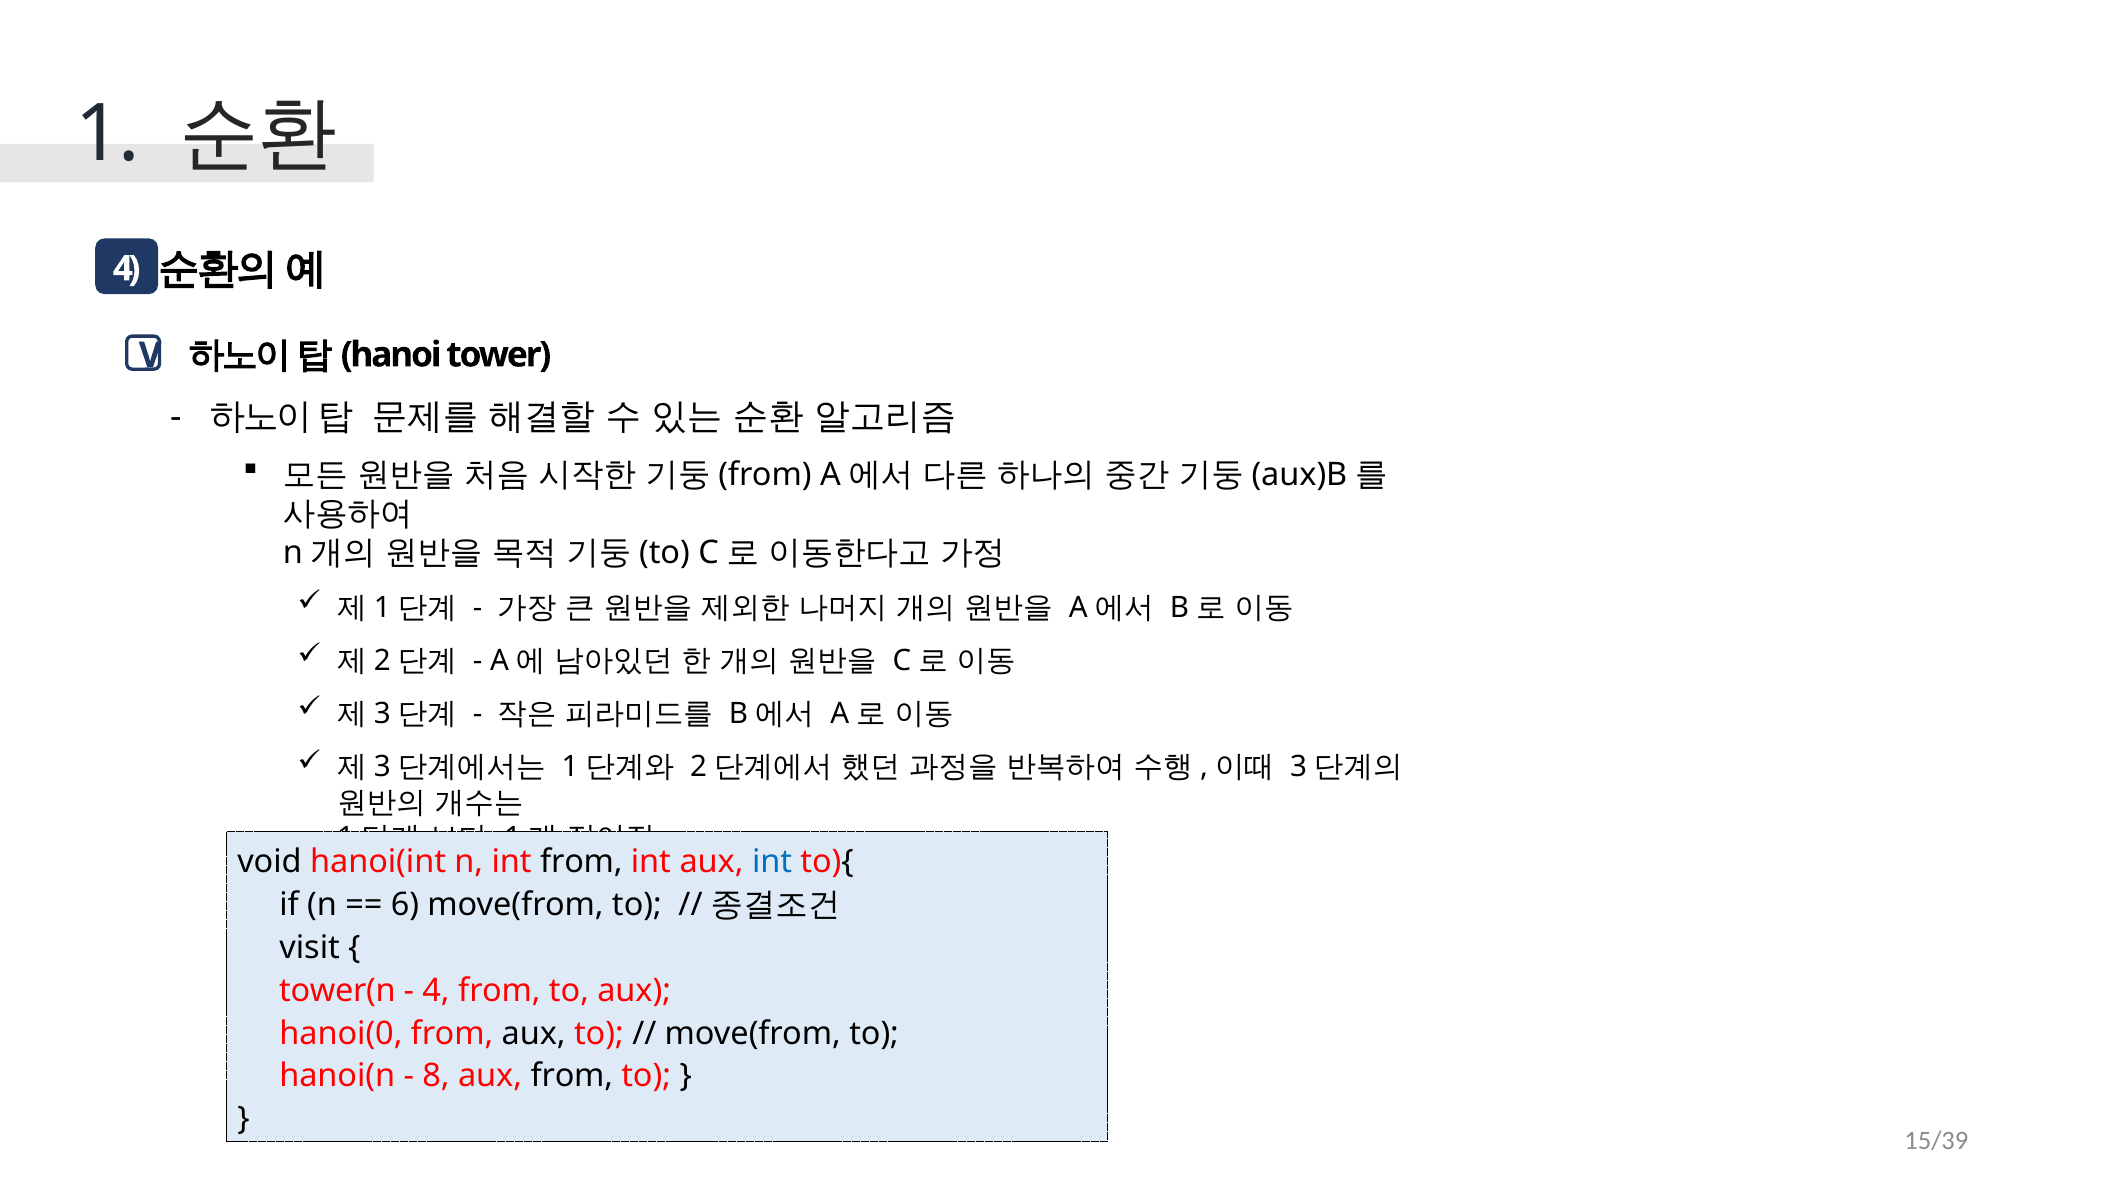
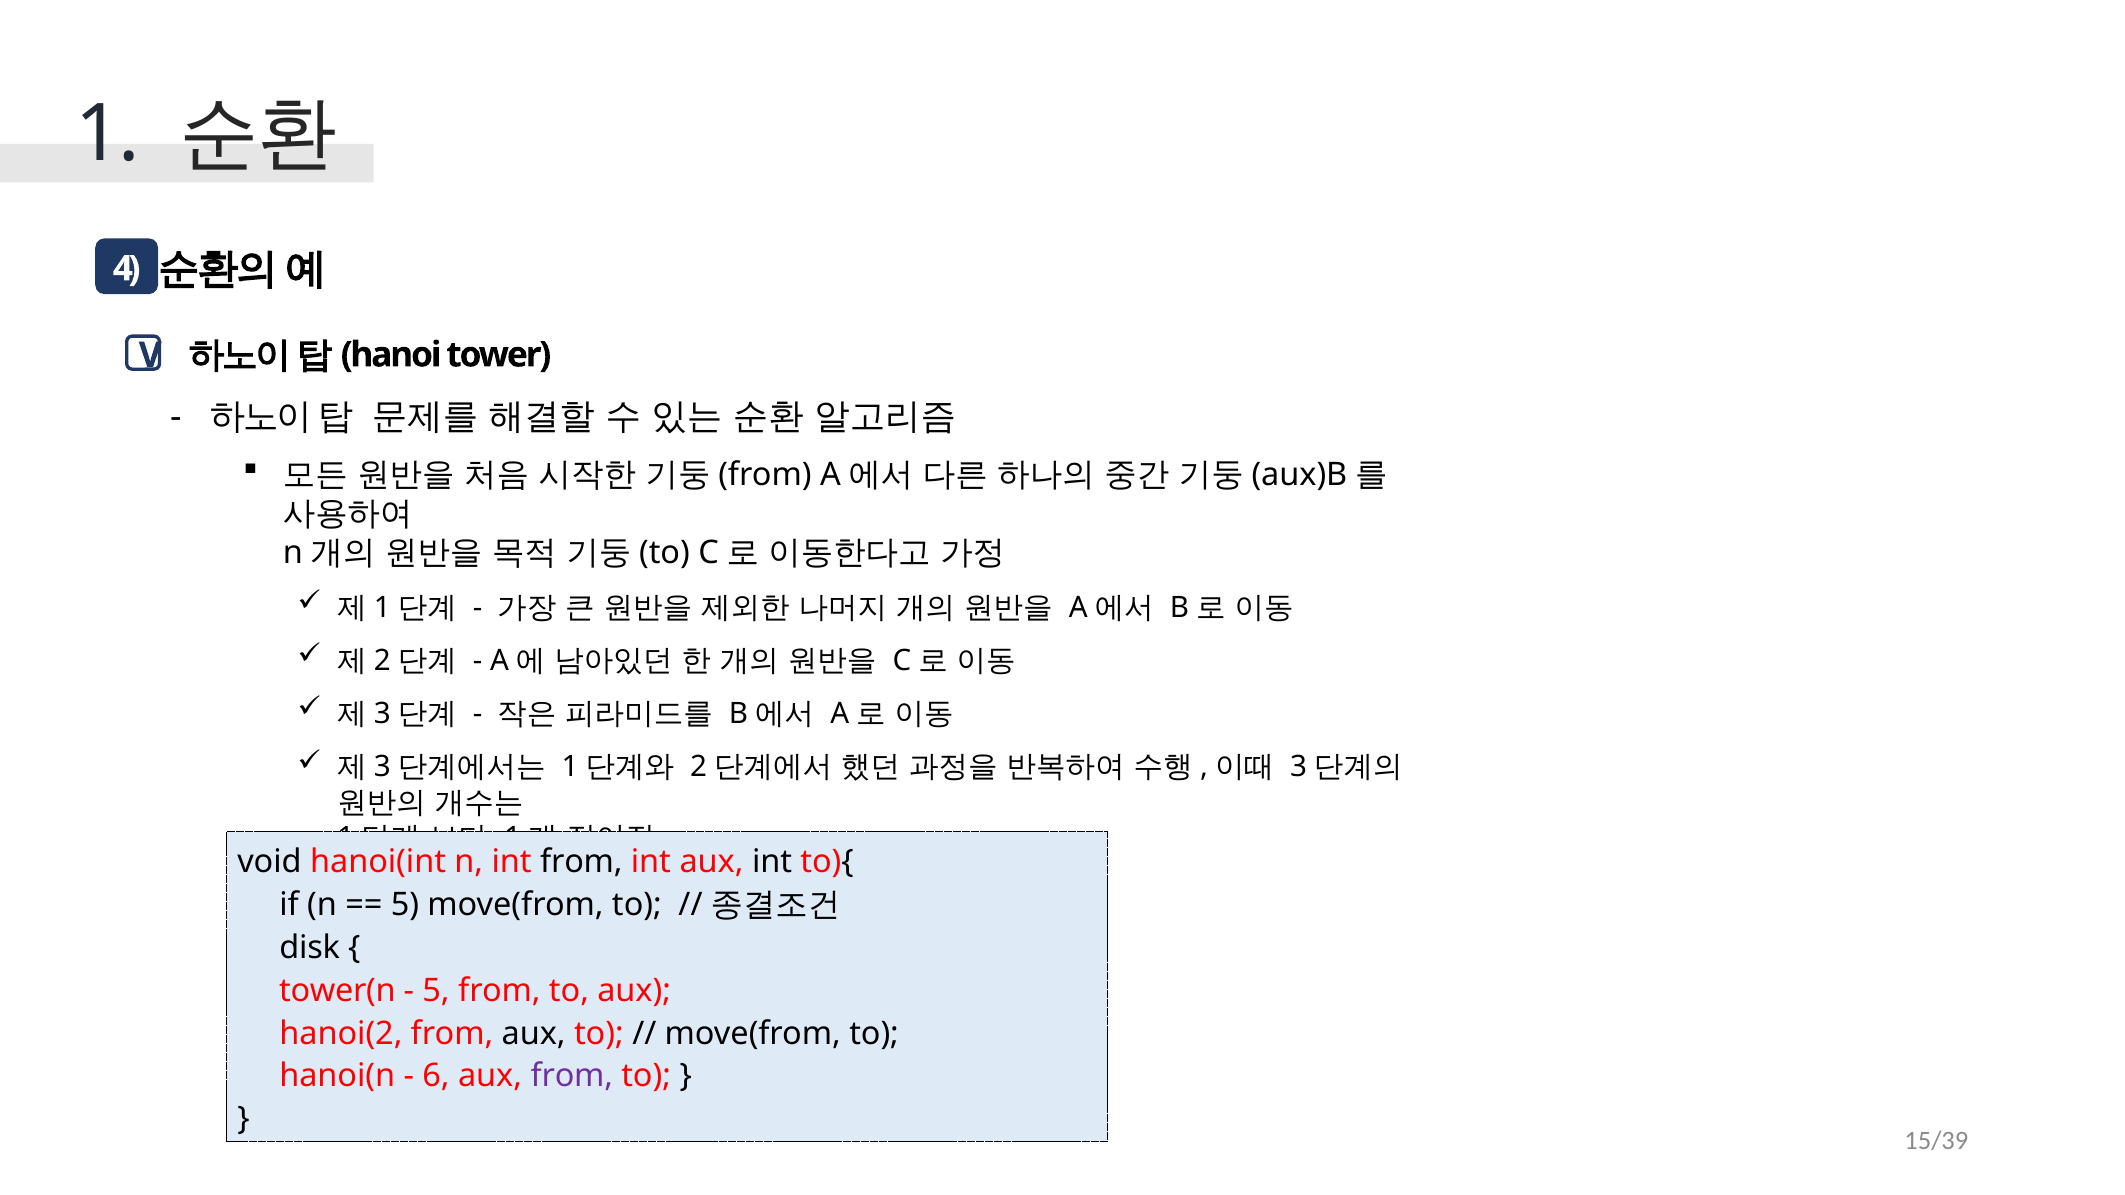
int at (772, 863) colour: blue -> black
6 at (405, 905): 6 -> 5
visit: visit -> disk
4 at (436, 991): 4 -> 5
hanoi(0: hanoi(0 -> hanoi(2
8: 8 -> 6
from at (572, 1077) colour: black -> purple
